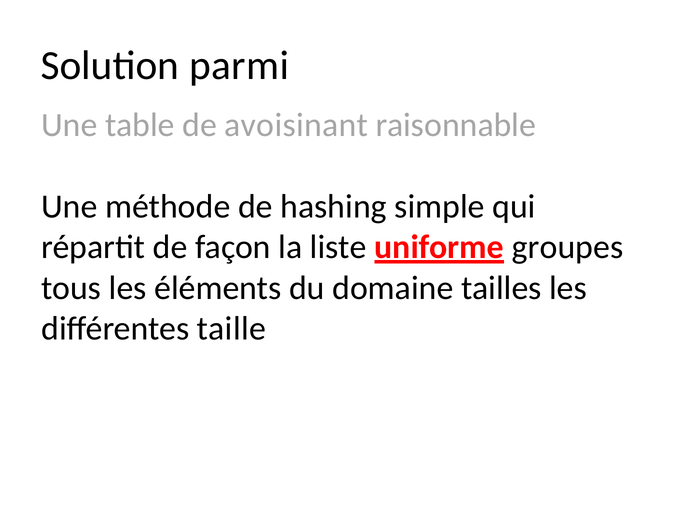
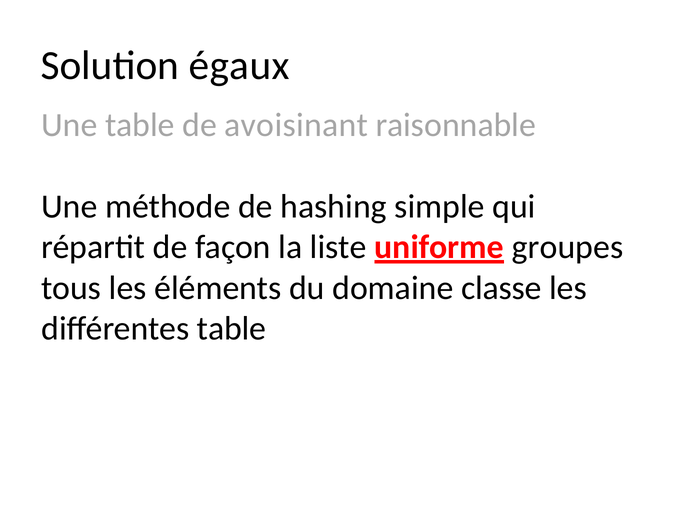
parmi: parmi -> égaux
tailles: tailles -> classe
différentes taille: taille -> table
